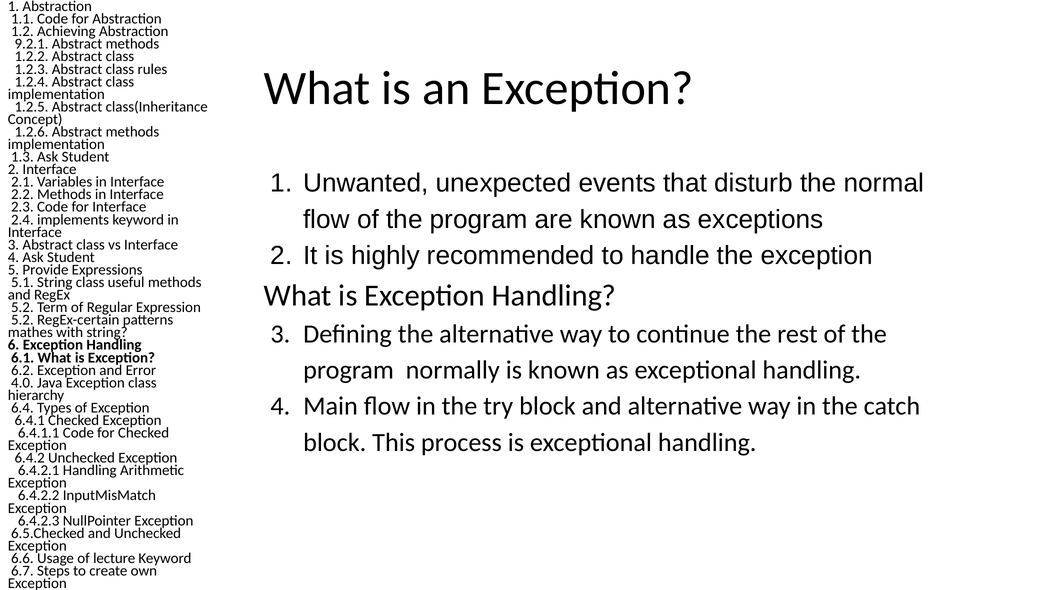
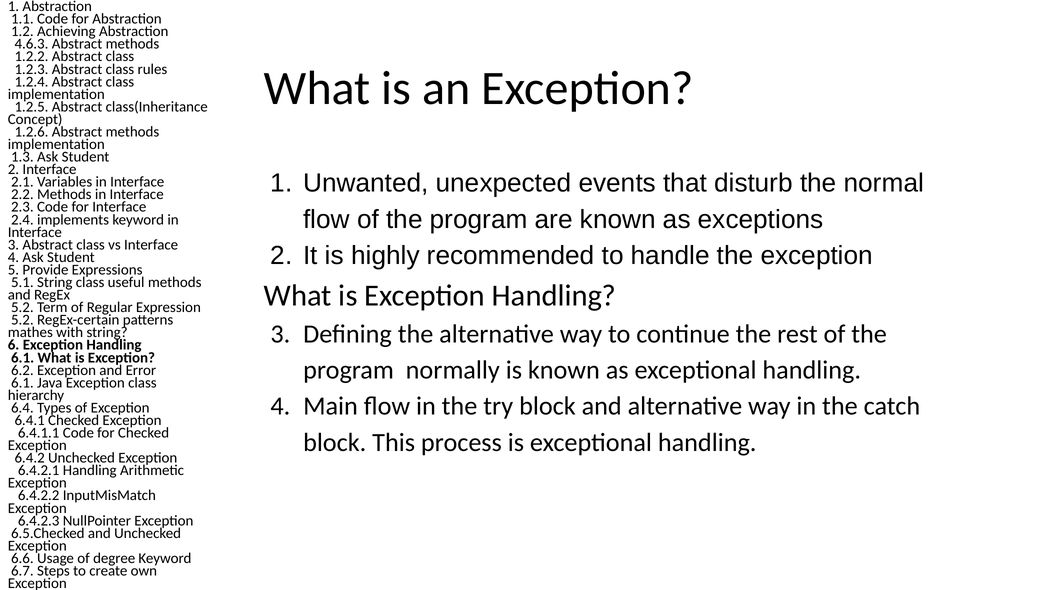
9.2.1: 9.2.1 -> 4.6.3
4.0 at (22, 383): 4.0 -> 6.1
lecture: lecture -> degree
